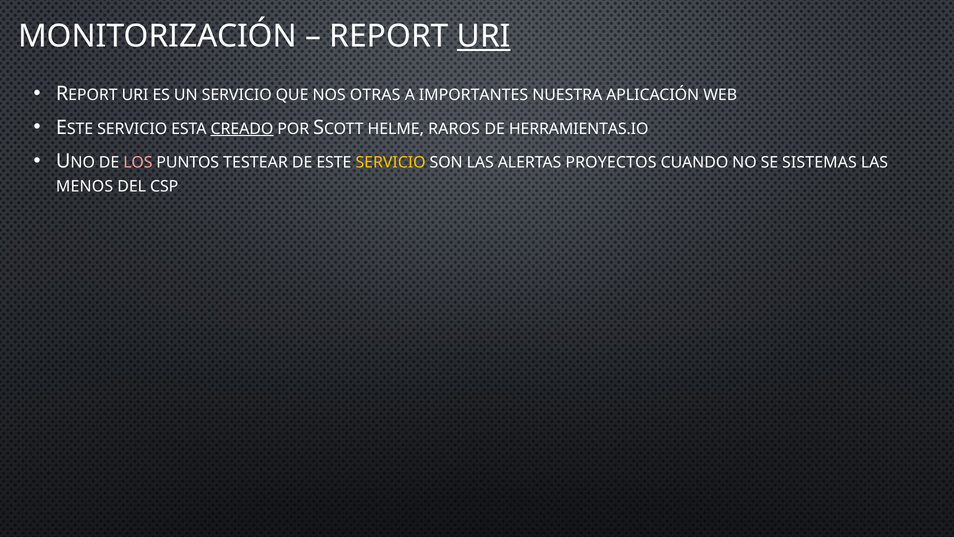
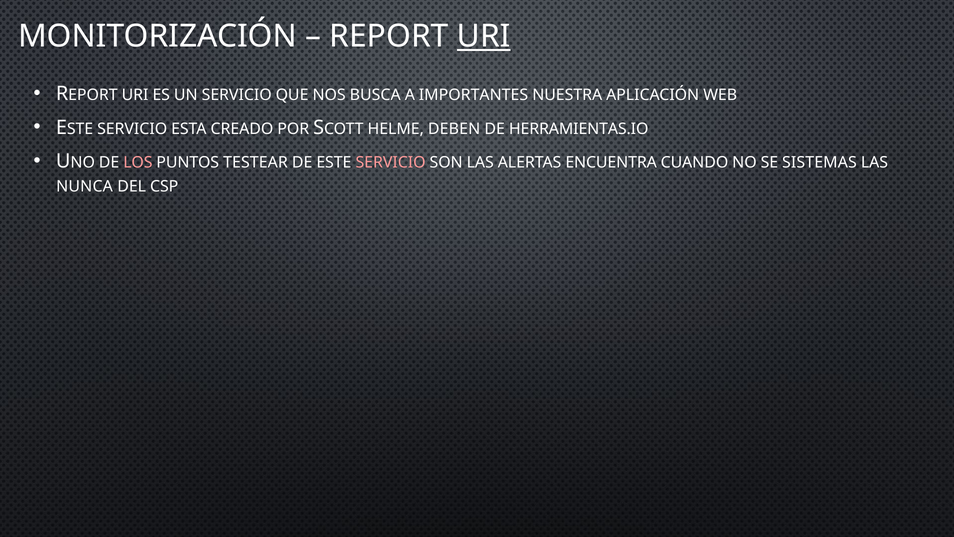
OTRAS: OTRAS -> BUSCA
CREADO underline: present -> none
RAROS: RAROS -> DEBEN
SERVICIO at (391, 162) colour: yellow -> pink
PROYECTOS: PROYECTOS -> ENCUENTRA
MENOS: MENOS -> NUNCA
